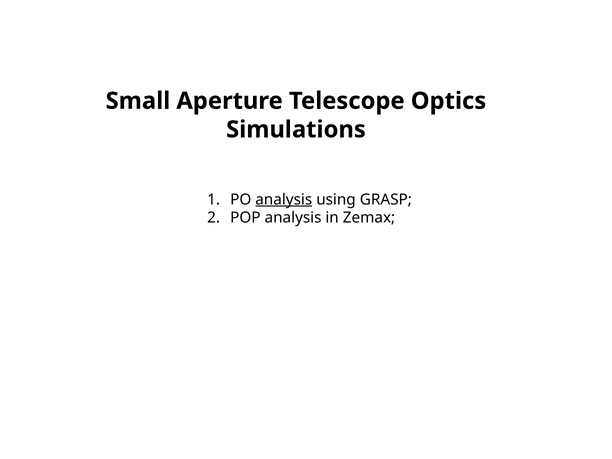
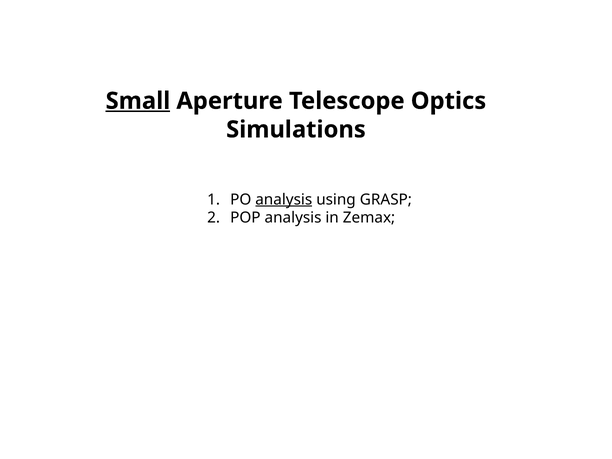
Small underline: none -> present
